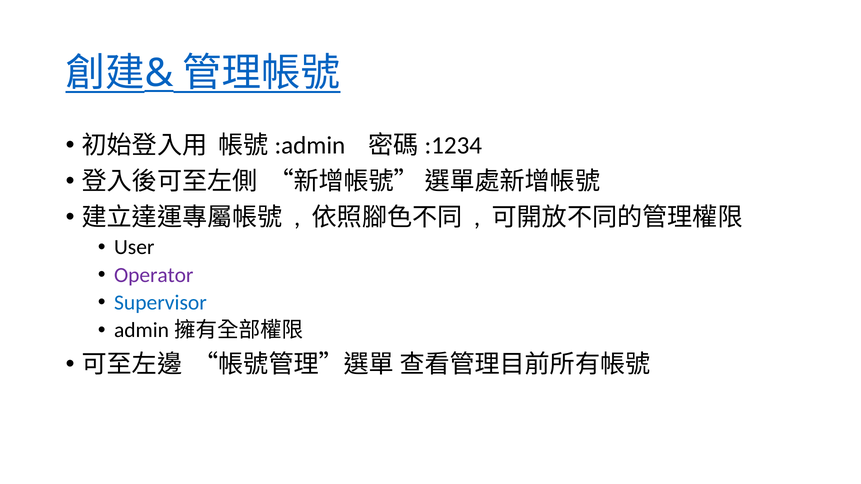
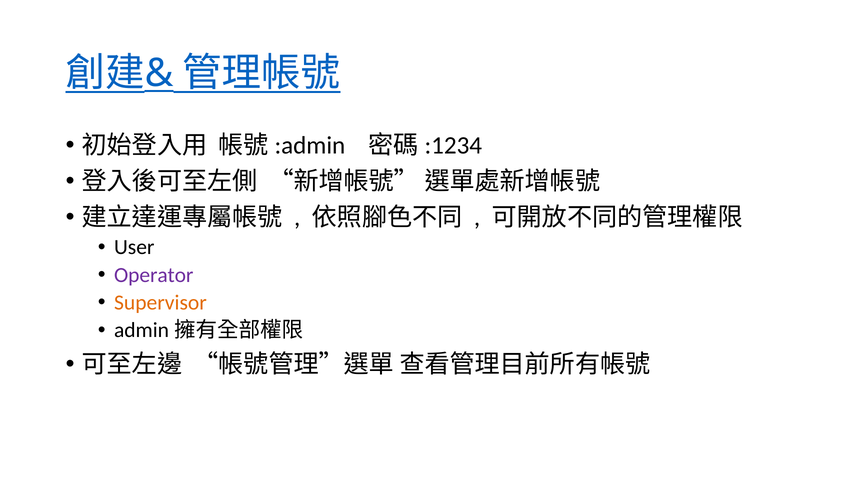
Supervisor colour: blue -> orange
